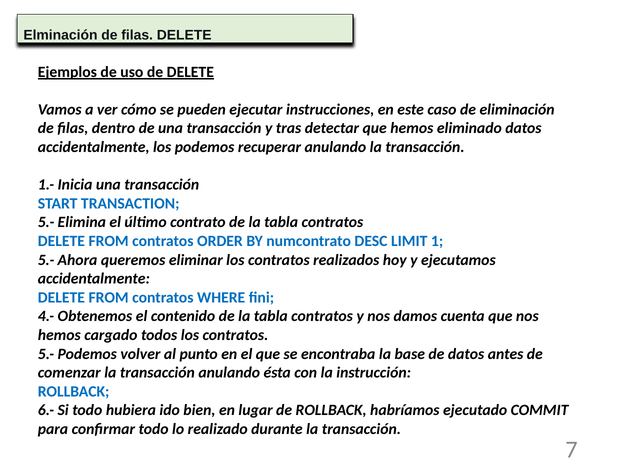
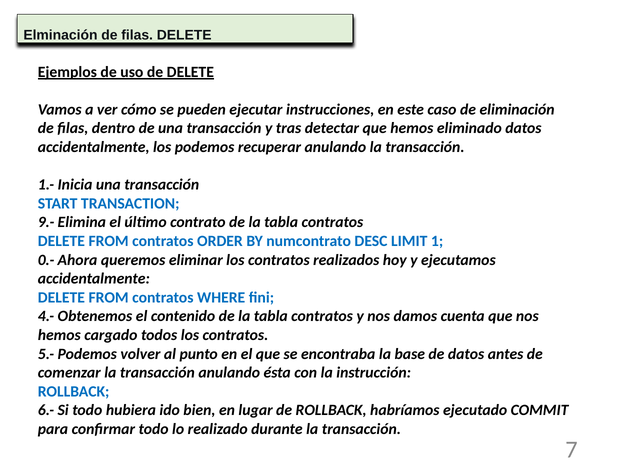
5.- at (46, 222): 5.- -> 9.-
5.- at (46, 260): 5.- -> 0.-
